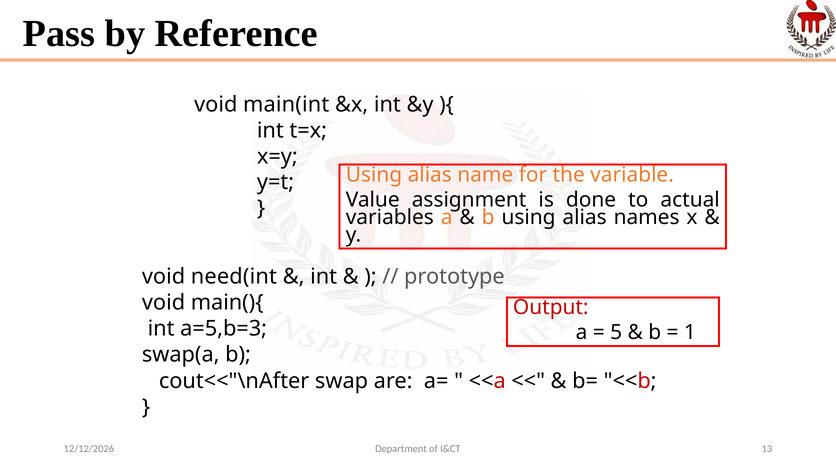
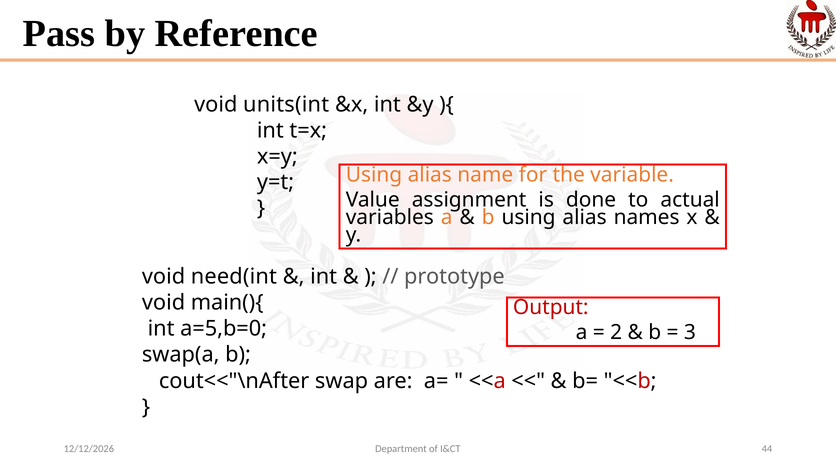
main(int: main(int -> units(int
a=5,b=3: a=5,b=3 -> a=5,b=0
5: 5 -> 2
1: 1 -> 3
13: 13 -> 44
